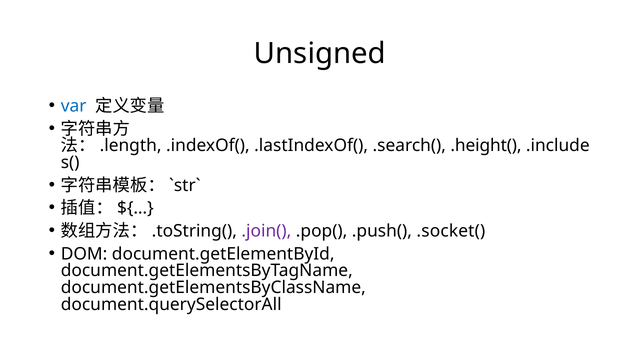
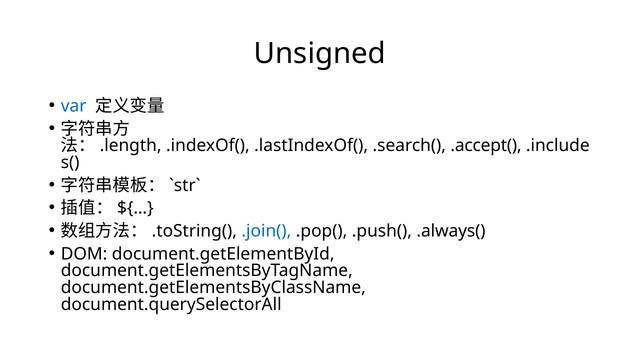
.height(: .height( -> .accept(
.join( colour: purple -> blue
.socket(: .socket( -> .always(
